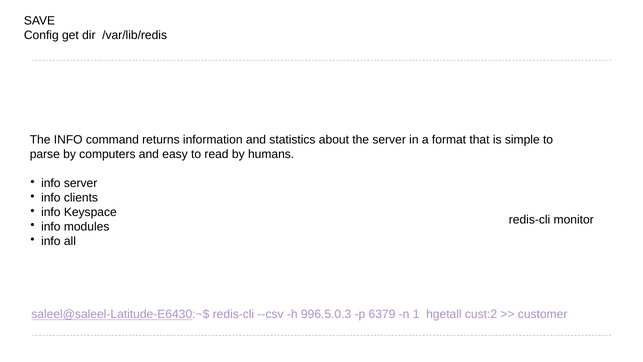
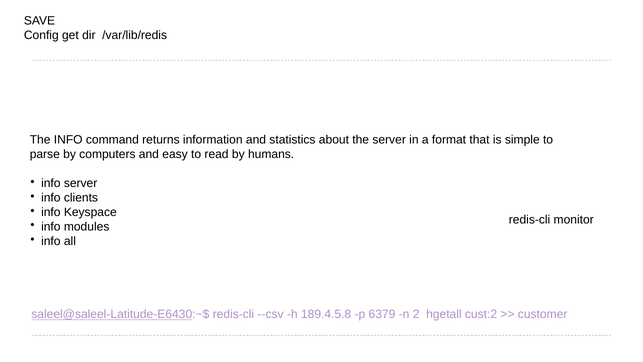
996.5.0.3: 996.5.0.3 -> 189.4.5.8
1: 1 -> 2
